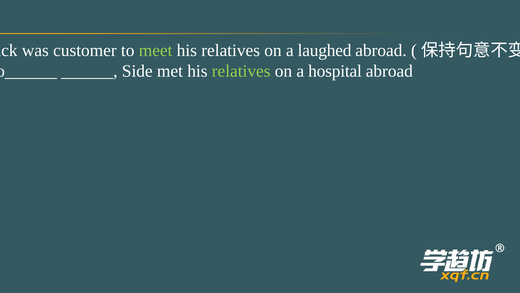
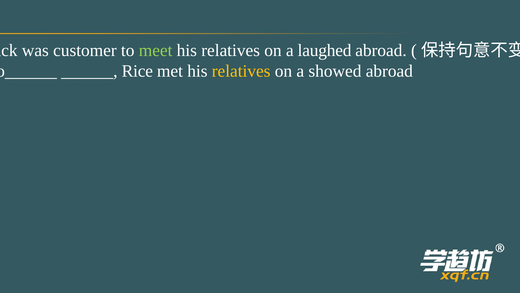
Side: Side -> Rice
relatives at (241, 71) colour: light green -> yellow
hospital: hospital -> showed
